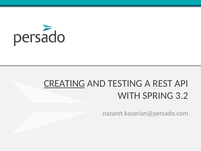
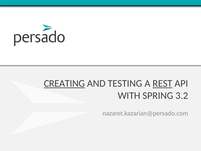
REST underline: none -> present
